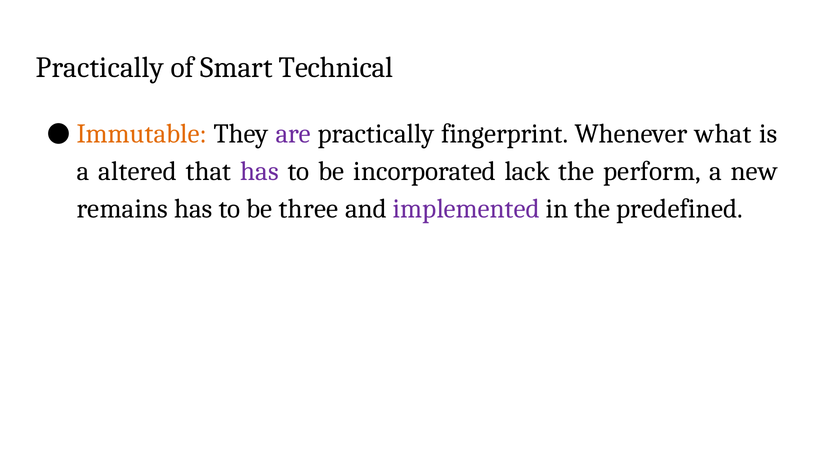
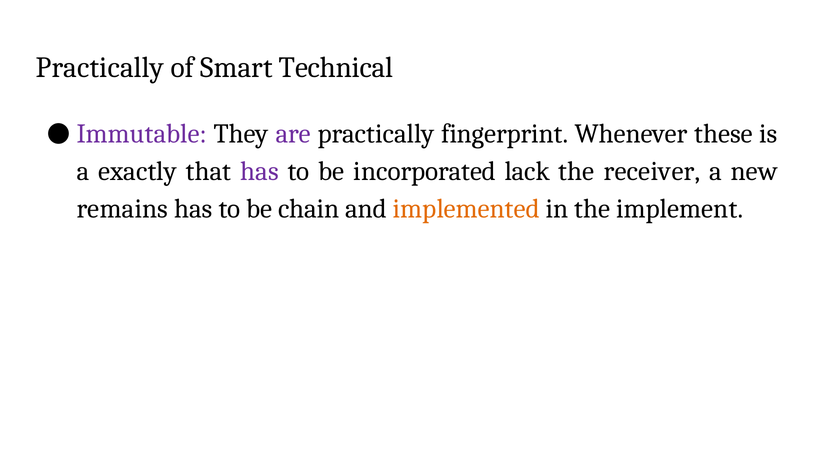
Immutable colour: orange -> purple
what: what -> these
altered: altered -> exactly
perform: perform -> receiver
three: three -> chain
implemented colour: purple -> orange
predefined: predefined -> implement
